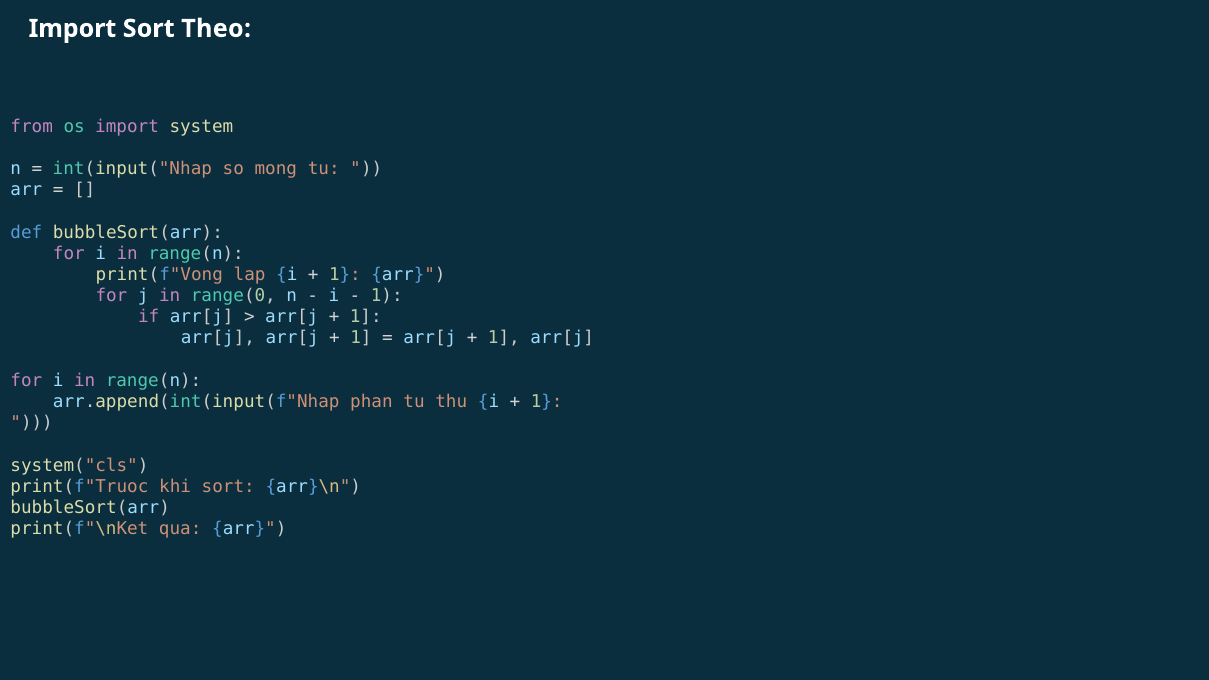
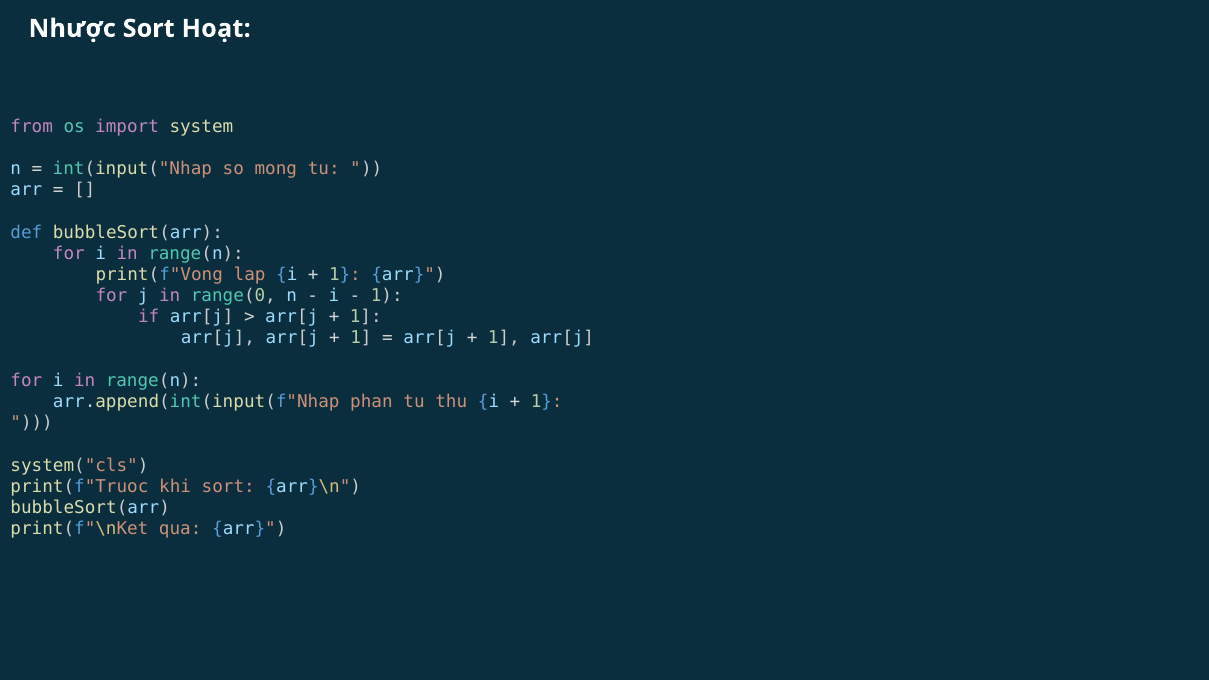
Import at (72, 29): Import -> Nhược
Theo: Theo -> Hoạt
